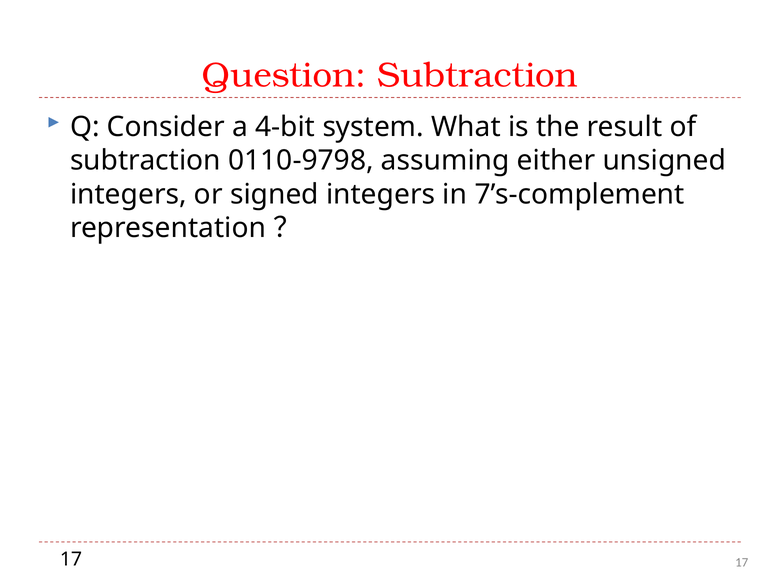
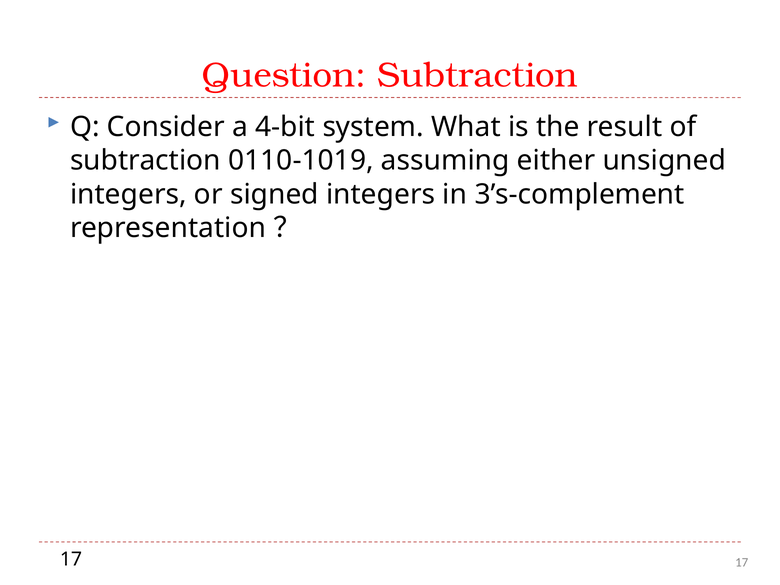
0110-9798: 0110-9798 -> 0110-1019
7’s-complement: 7’s-complement -> 3’s-complement
